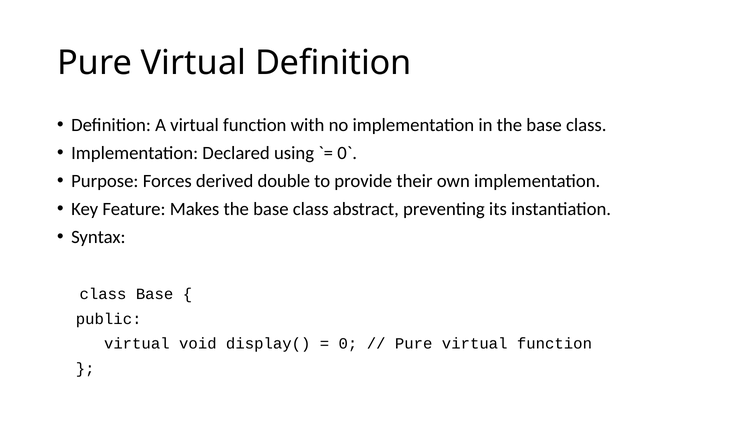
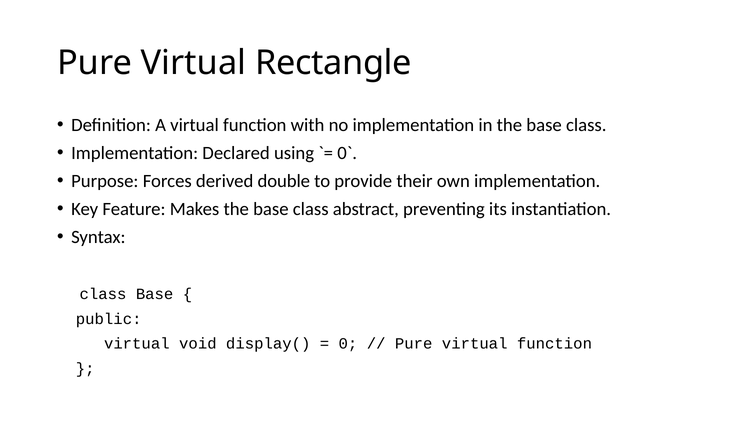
Virtual Definition: Definition -> Rectangle
